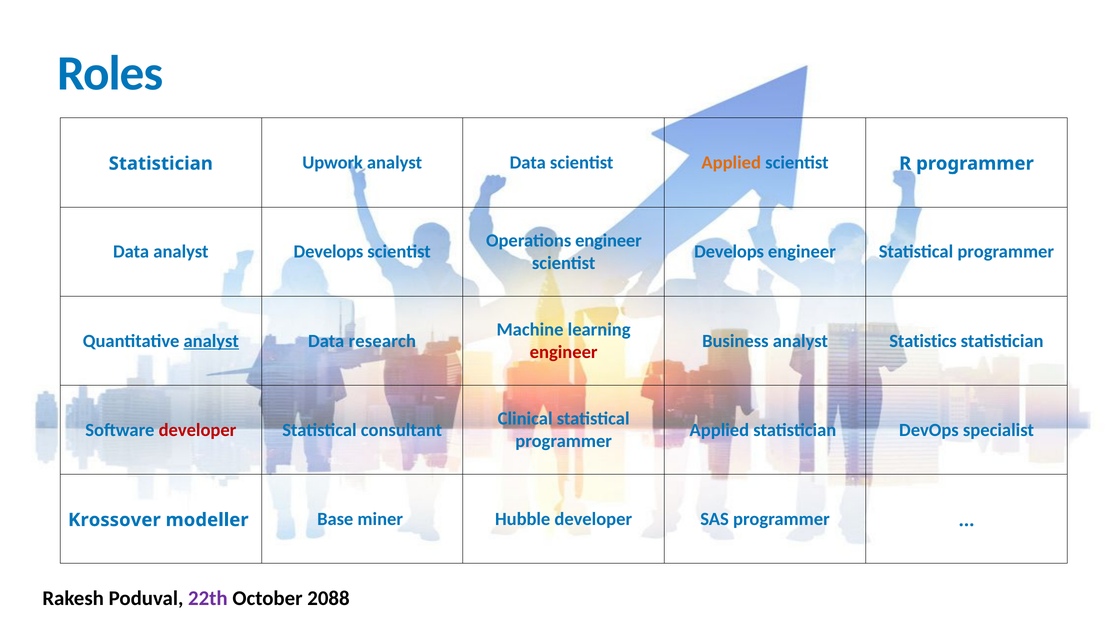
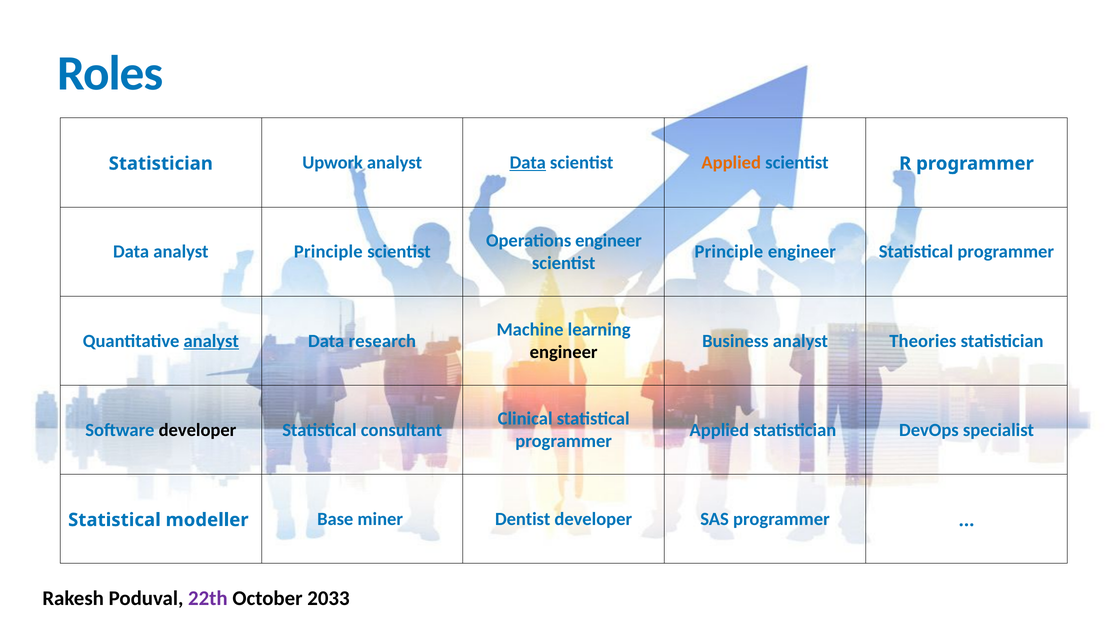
Data at (528, 163) underline: none -> present
analyst Develops: Develops -> Principle
Develops at (729, 252): Develops -> Principle
Statistics: Statistics -> Theories
engineer at (564, 352) colour: red -> black
developer at (197, 430) colour: red -> black
Krossover at (114, 520): Krossover -> Statistical
Hubble: Hubble -> Dentist
2088: 2088 -> 2033
